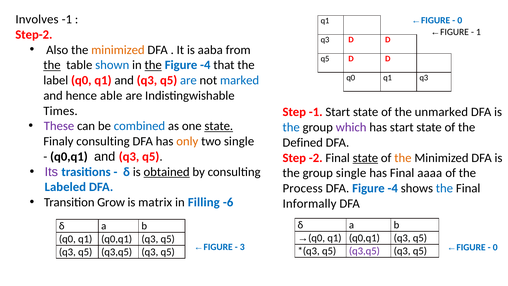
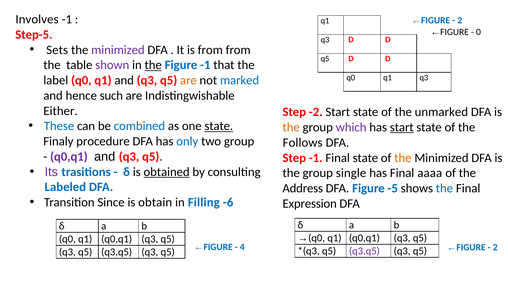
0 at (460, 20): 0 -> 2
1: 1 -> 0
Step-2: Step-2 -> Step-5
Also: Also -> Sets
minimized at (118, 50) colour: orange -> purple
is aaba: aaba -> from
the at (52, 65) underline: present -> none
shown colour: blue -> purple
-4 at (205, 65): -4 -> -1
are at (188, 80) colour: blue -> orange
able: able -> such
Times: Times -> Either
Step -1: -1 -> -2
These colour: purple -> blue
the at (291, 127) colour: blue -> orange
start at (402, 127) underline: none -> present
Finaly consulting: consulting -> procedure
only colour: orange -> blue
two single: single -> group
Defined: Defined -> Follows
q0,q1 at (69, 156) colour: black -> purple
Step -2: -2 -> -1
state at (365, 158) underline: present -> none
Process: Process -> Address
DFA Figure -4: -4 -> -5
Grow: Grow -> Since
matrix: matrix -> obtain
Informally: Informally -> Expression
3: 3 -> 4
0 at (495, 247): 0 -> 2
